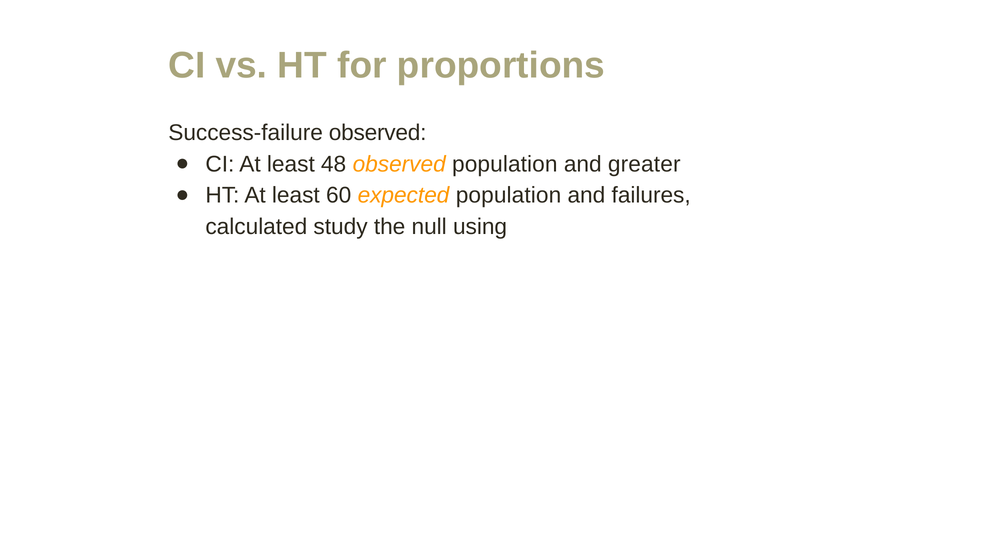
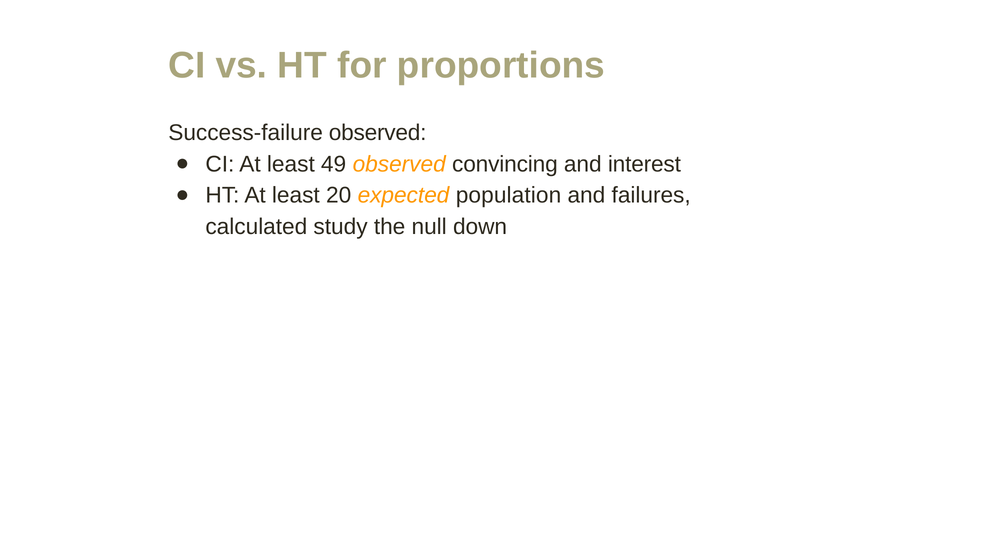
48: 48 -> 49
observed population: population -> convincing
greater: greater -> interest
60: 60 -> 20
using: using -> down
